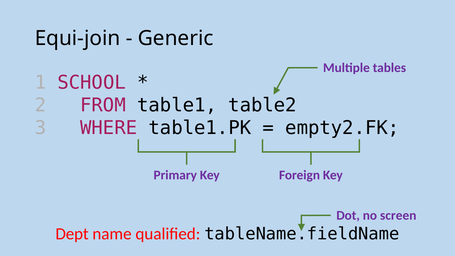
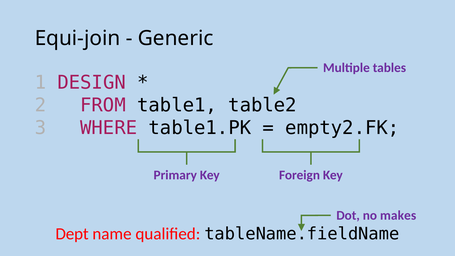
SCHOOL: SCHOOL -> DESIGN
screen: screen -> makes
